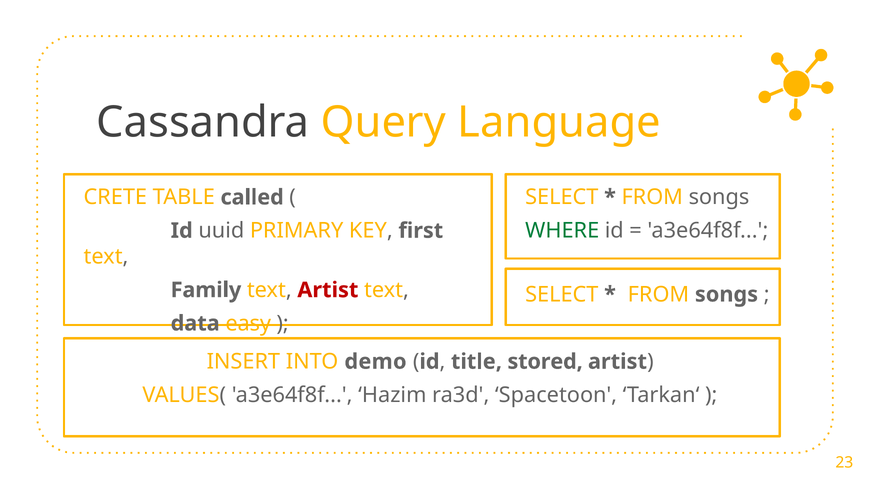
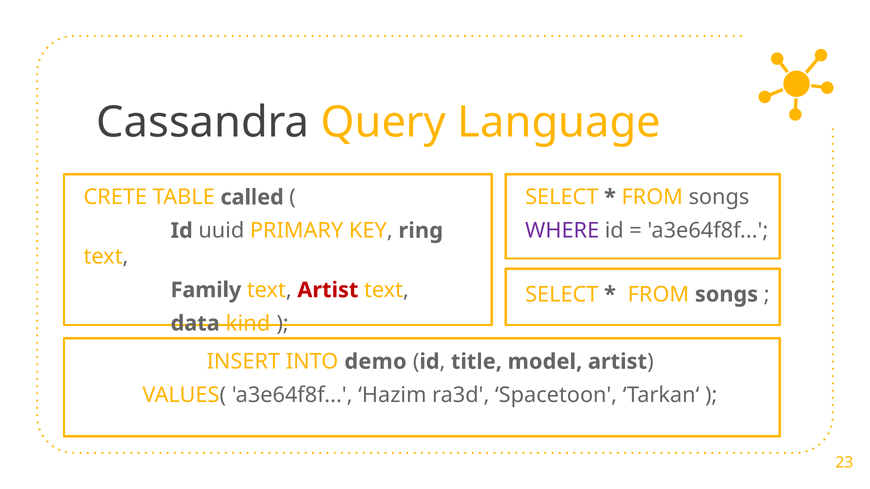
WHERE colour: green -> purple
first: first -> ring
easy: easy -> kind
stored: stored -> model
